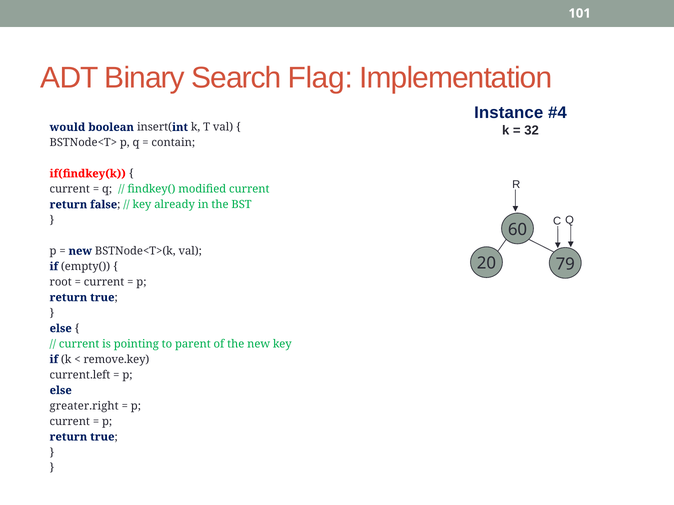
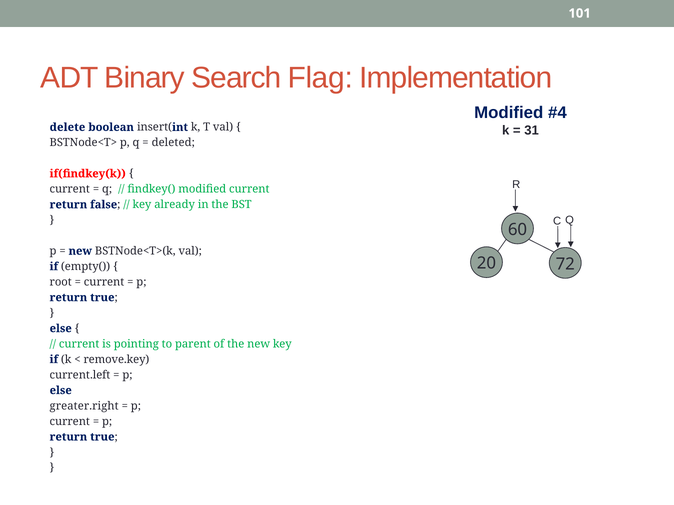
Instance at (509, 113): Instance -> Modified
would: would -> delete
32: 32 -> 31
contain: contain -> deleted
79: 79 -> 72
